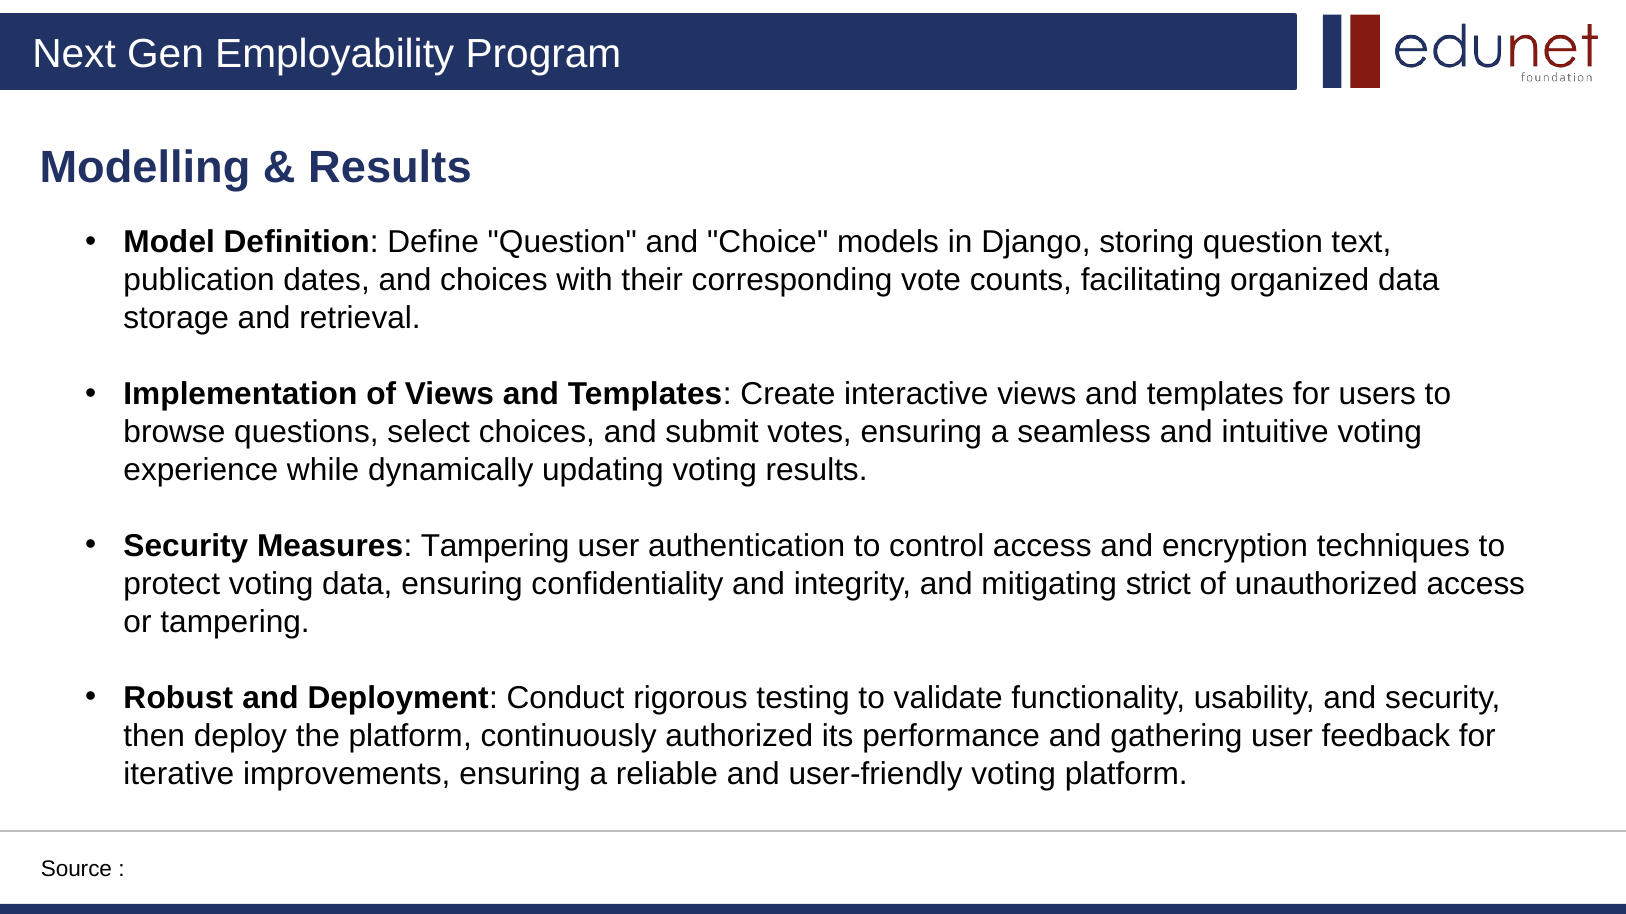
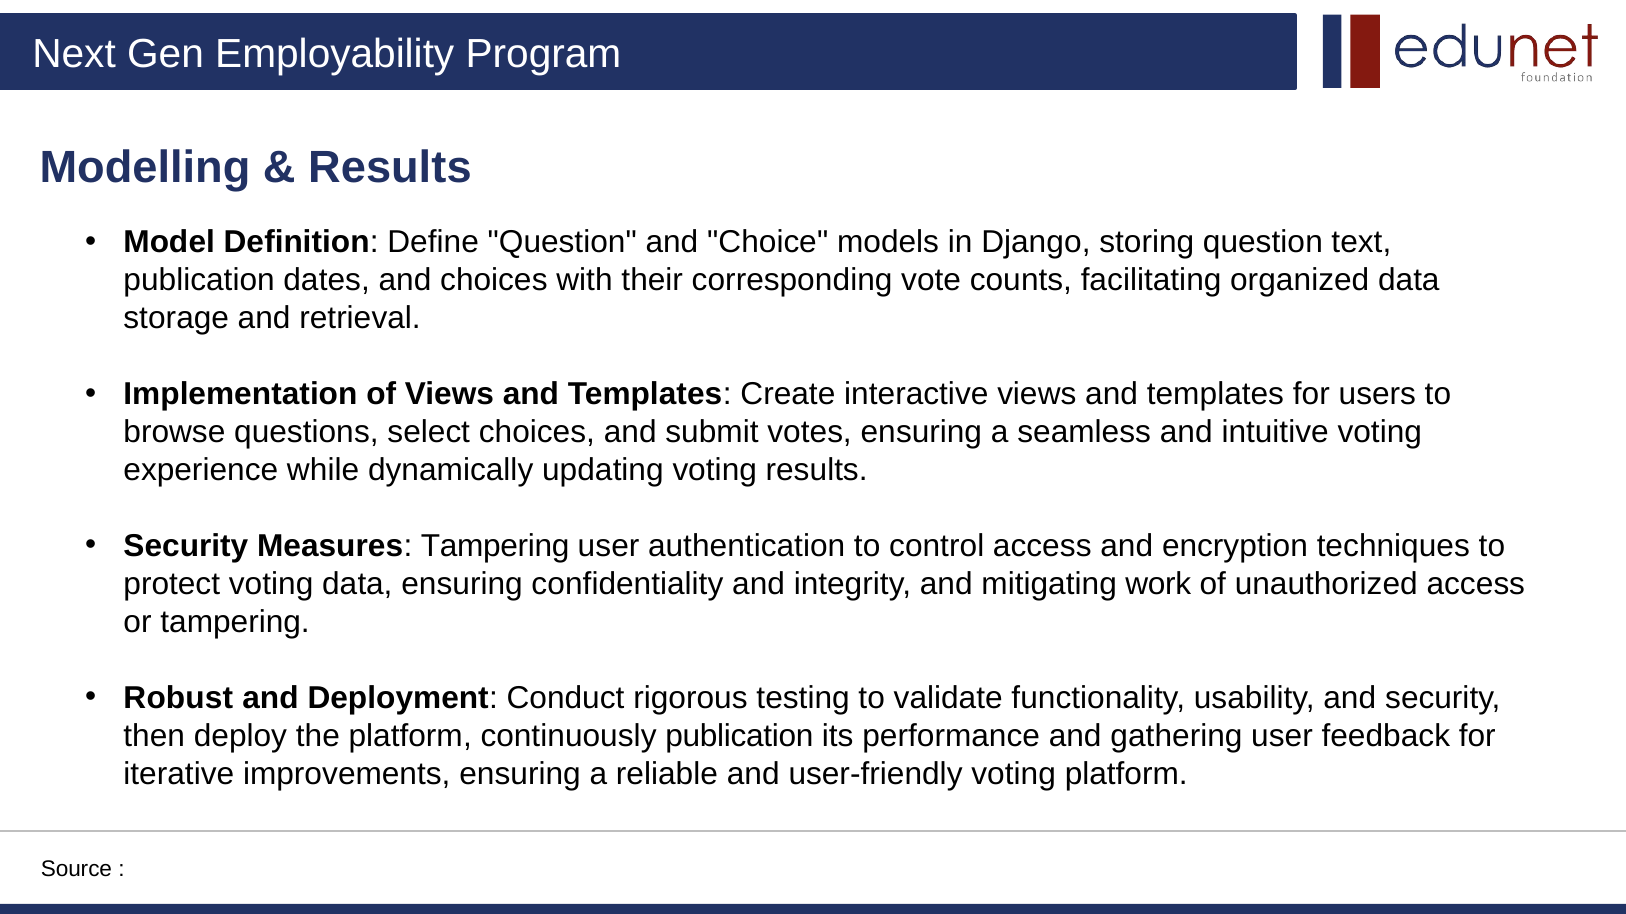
strict: strict -> work
continuously authorized: authorized -> publication
